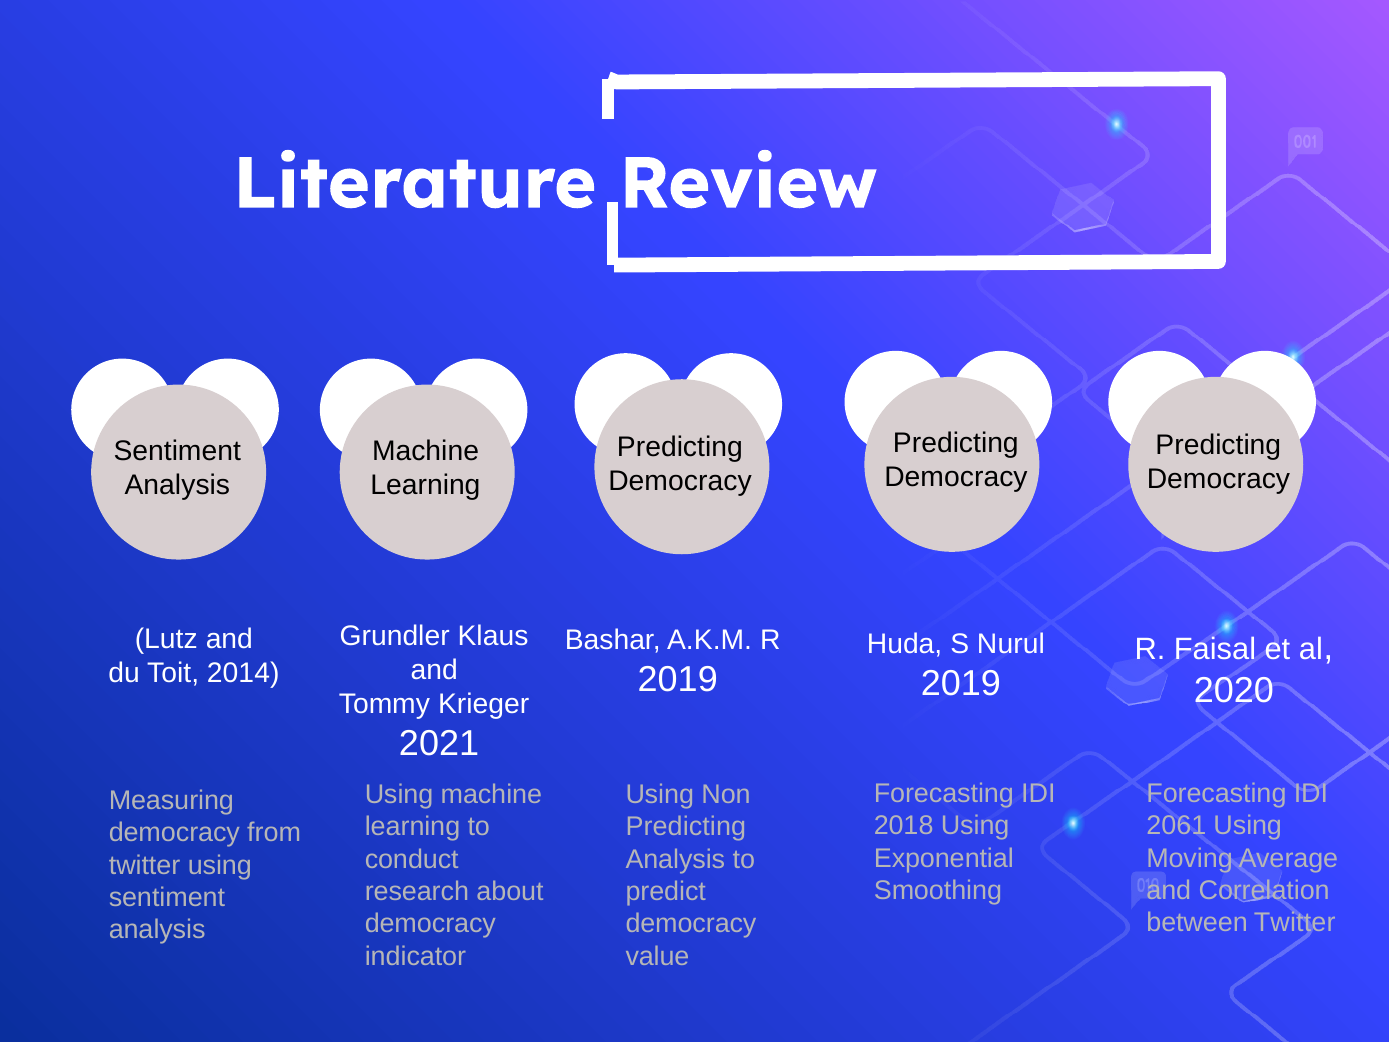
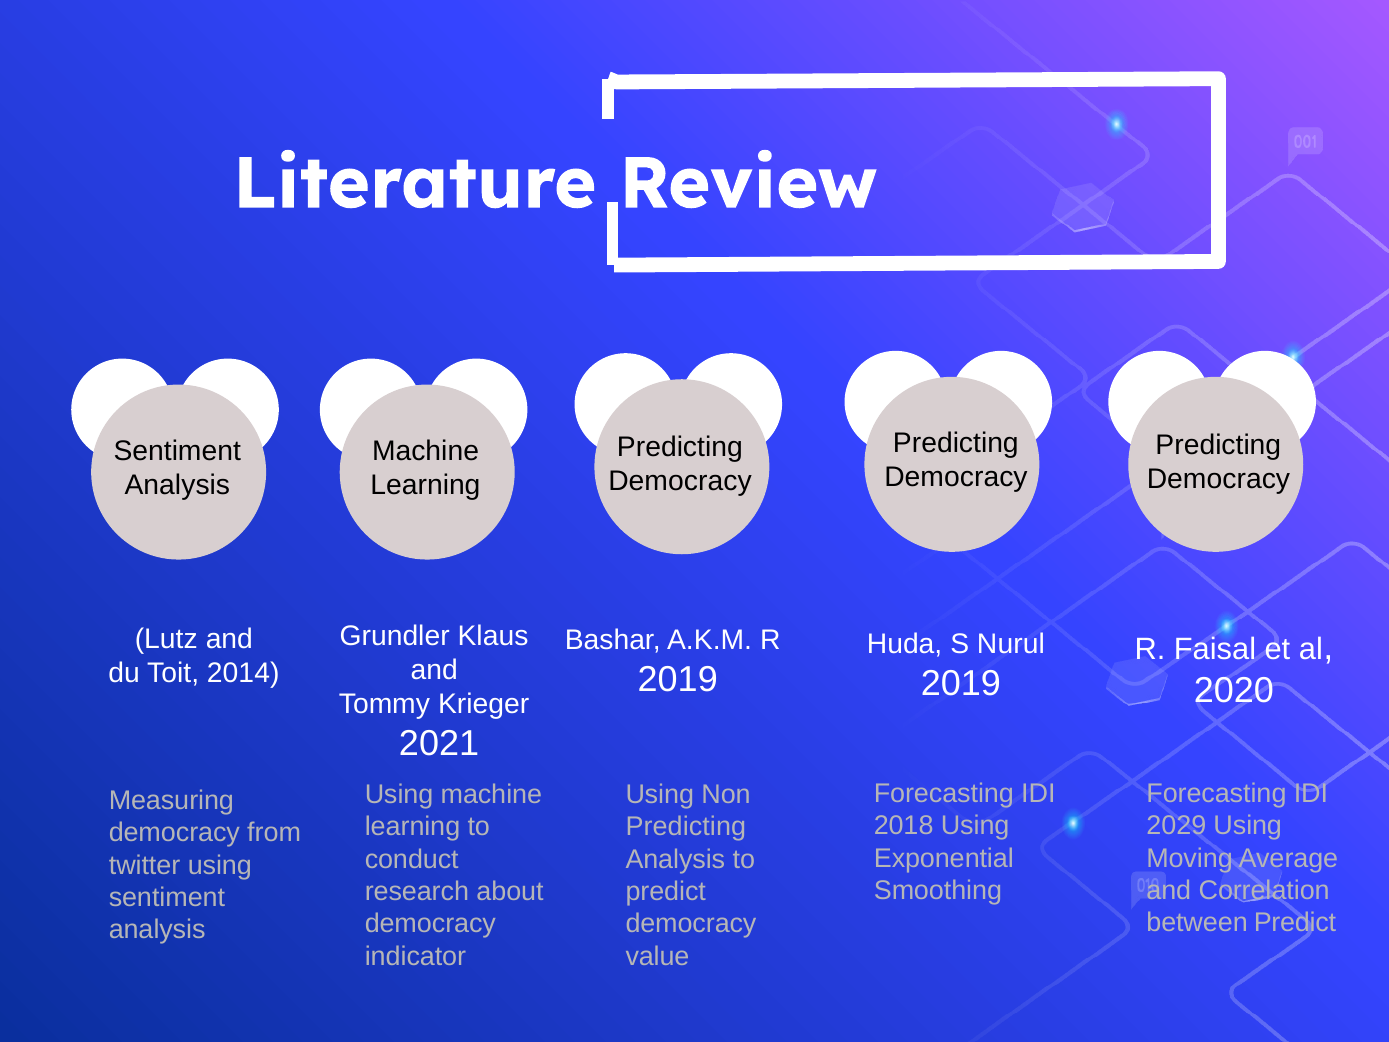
2061: 2061 -> 2029
between Twitter: Twitter -> Predict
